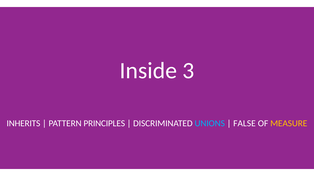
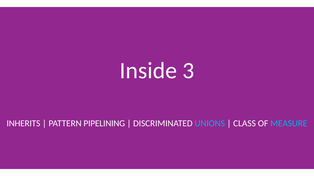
PRINCIPLES: PRINCIPLES -> PIPELINING
FALSE: FALSE -> CLASS
MEASURE colour: yellow -> light blue
